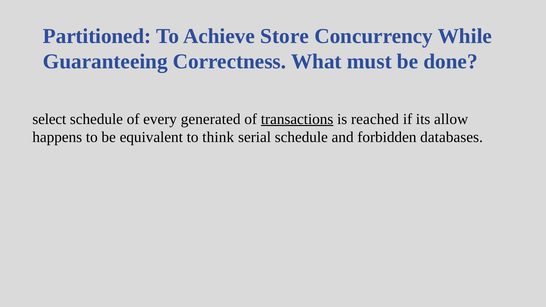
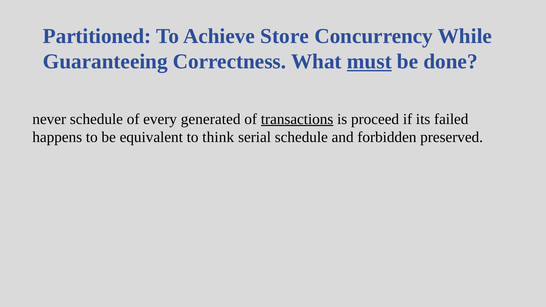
must underline: none -> present
select: select -> never
reached: reached -> proceed
allow: allow -> failed
databases: databases -> preserved
